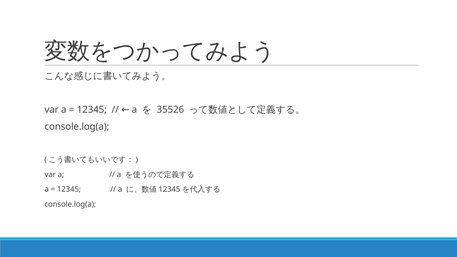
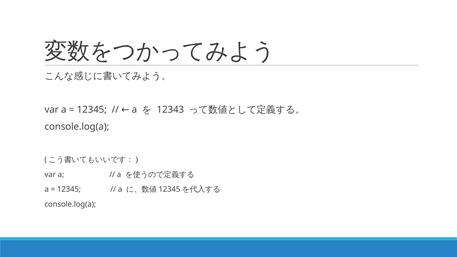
35526: 35526 -> 12343
